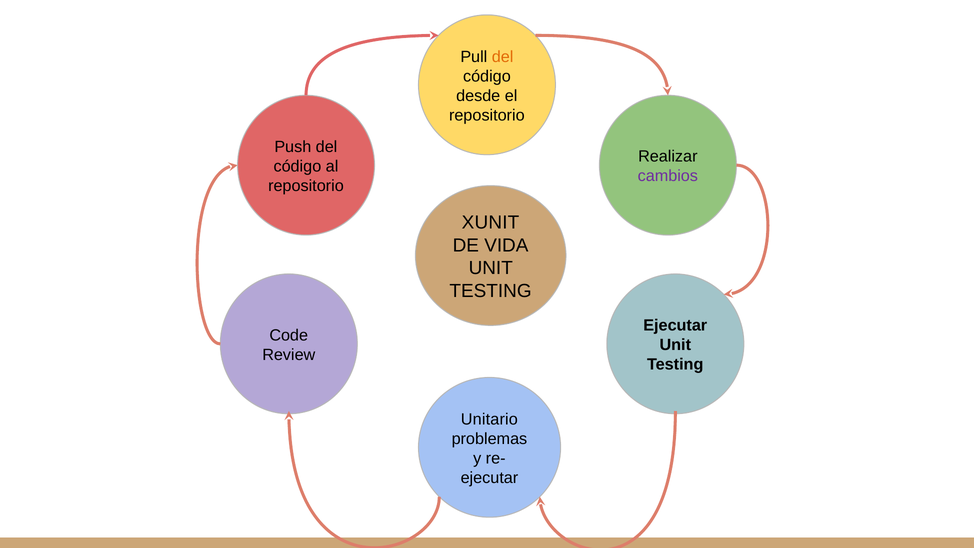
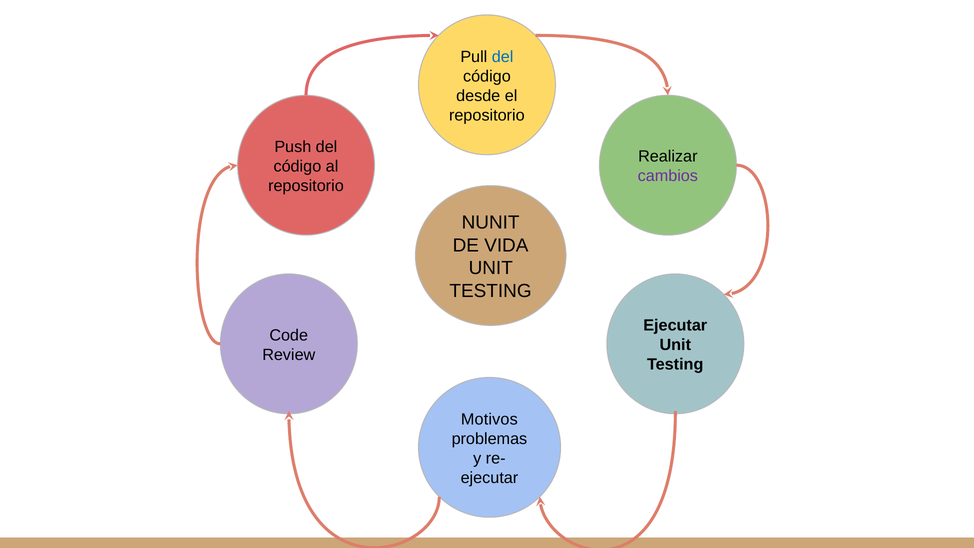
del at (503, 57) colour: orange -> blue
XUNIT: XUNIT -> NUNIT
Unitario: Unitario -> Motivos
